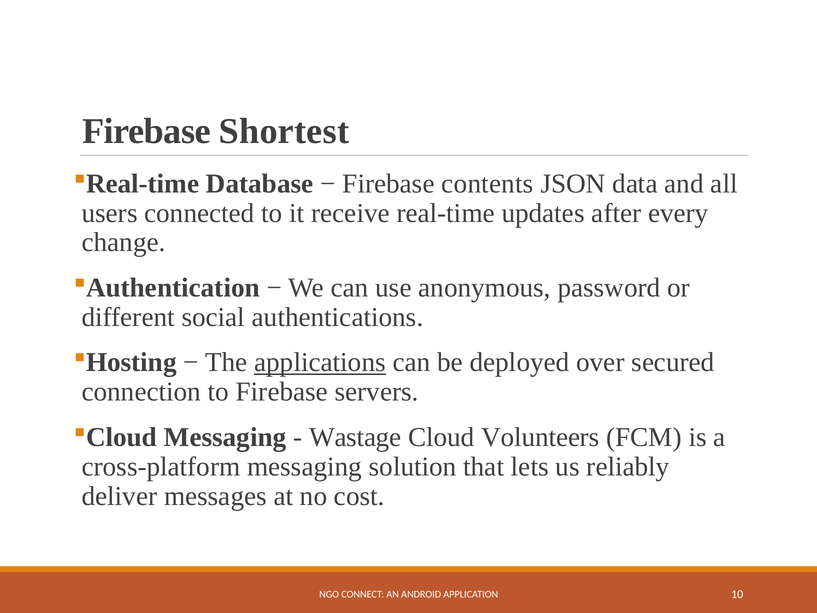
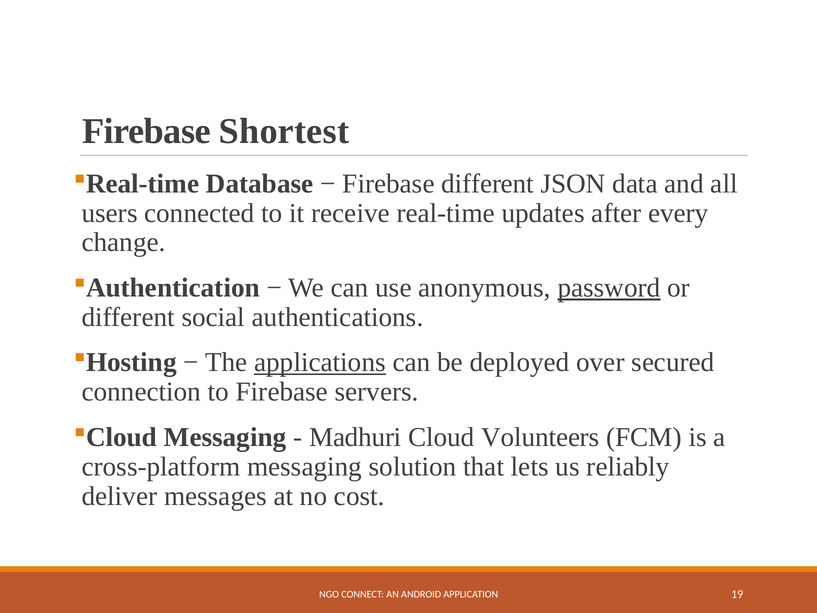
Firebase contents: contents -> different
password underline: none -> present
Wastage: Wastage -> Madhuri
10: 10 -> 19
